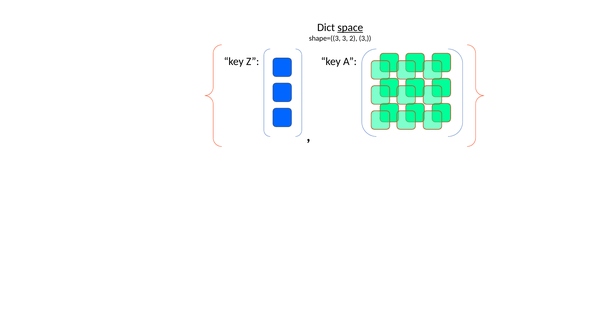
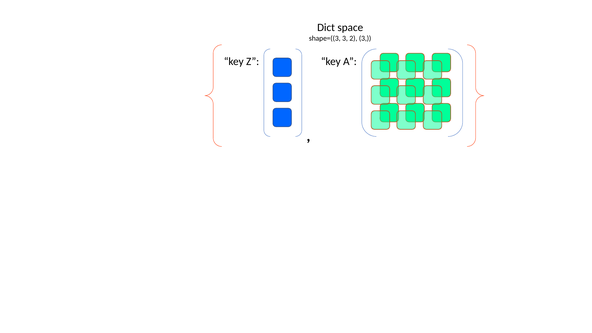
space underline: present -> none
